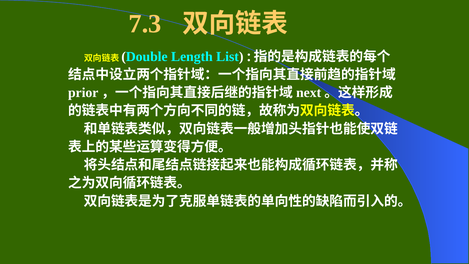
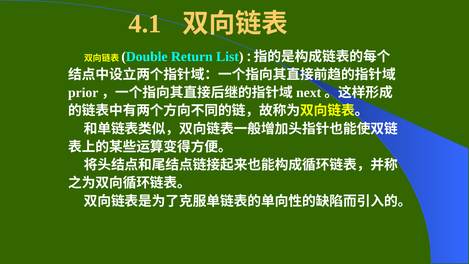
7.3: 7.3 -> 4.1
Length: Length -> Return
